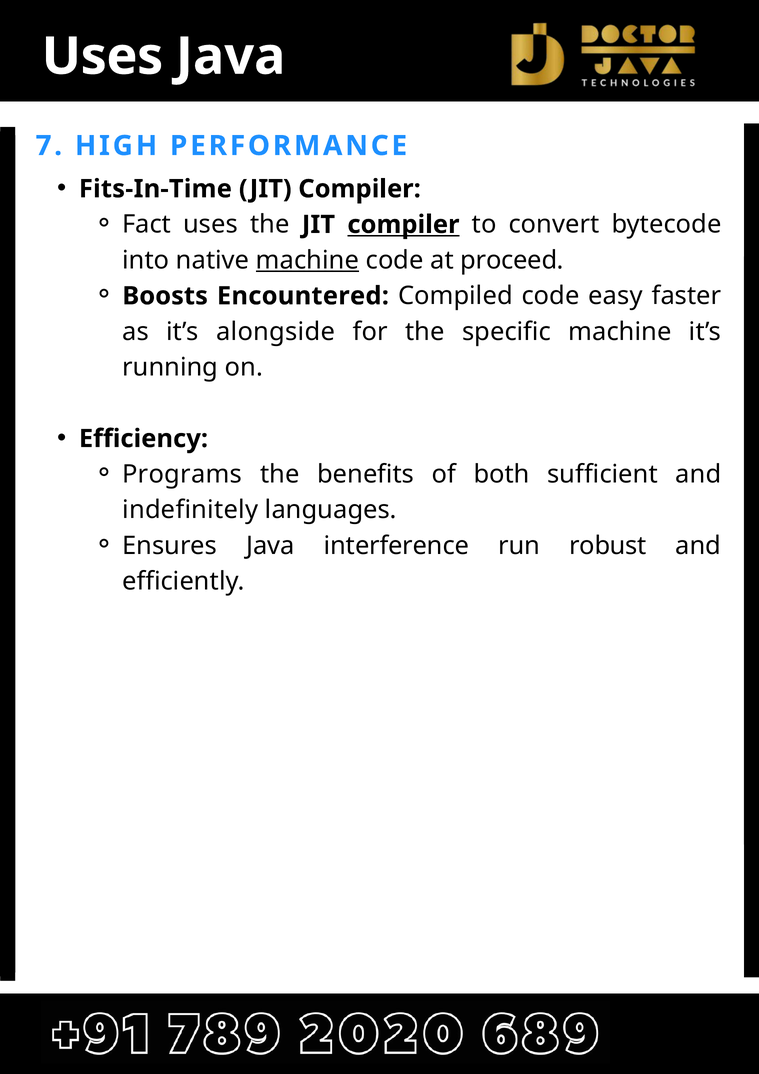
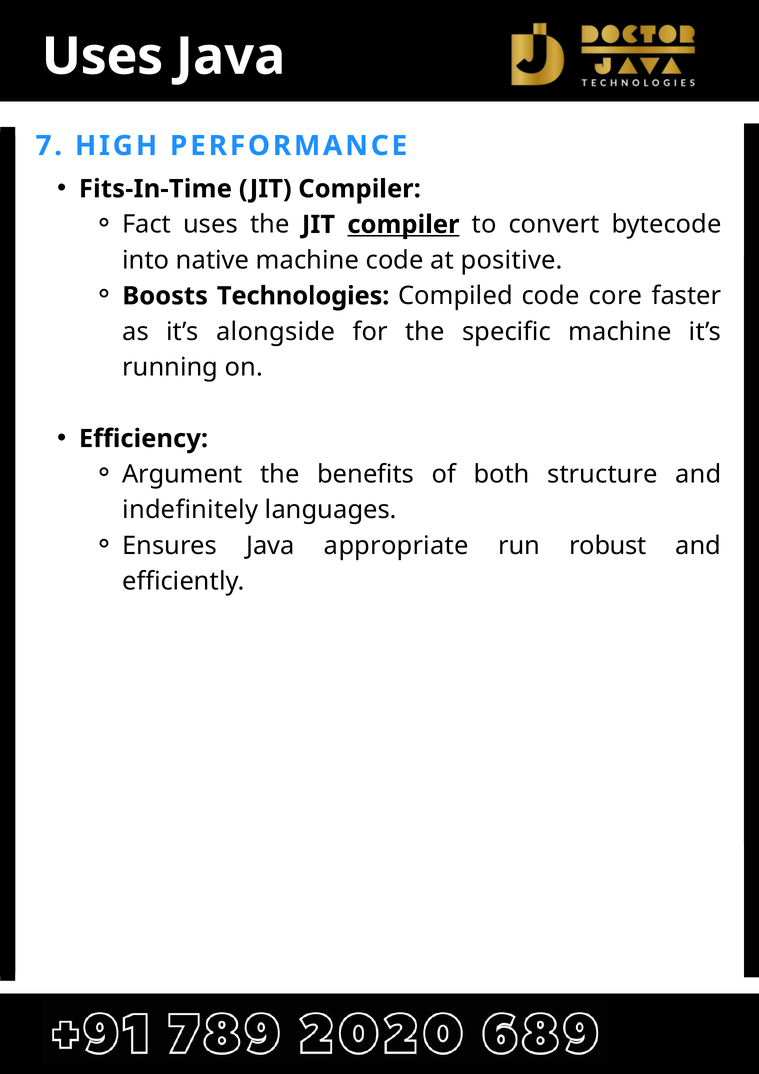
machine at (307, 260) underline: present -> none
proceed: proceed -> positive
Encountered: Encountered -> Technologies
easy: easy -> core
Programs: Programs -> Argument
sufficient: sufficient -> structure
interference: interference -> appropriate
